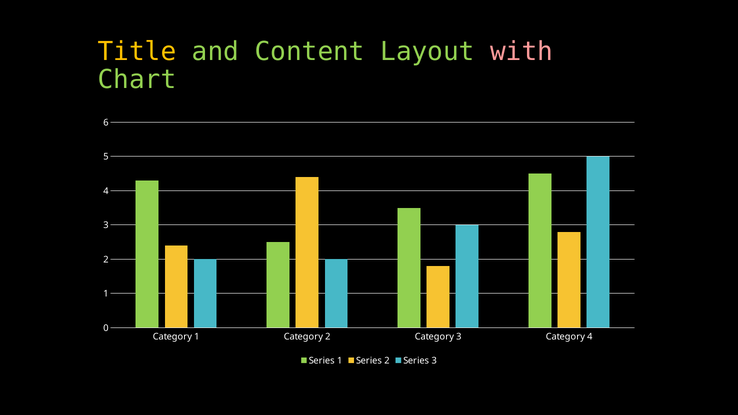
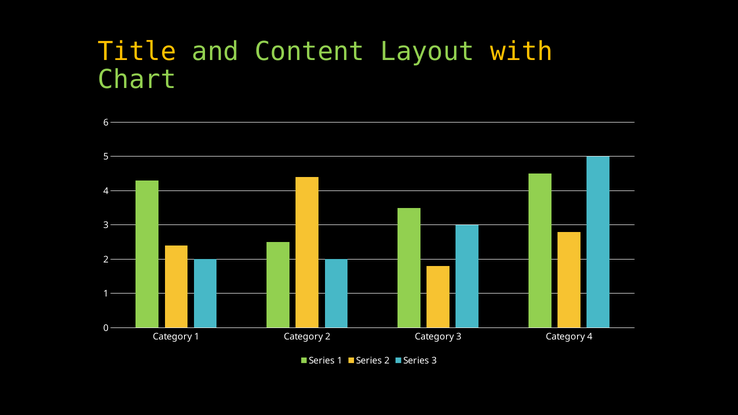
with colour: pink -> yellow
